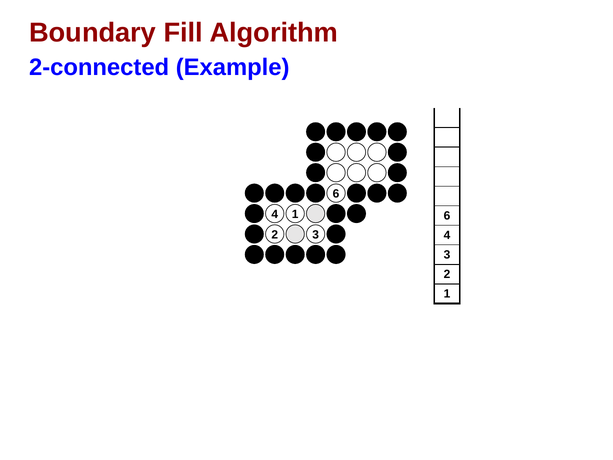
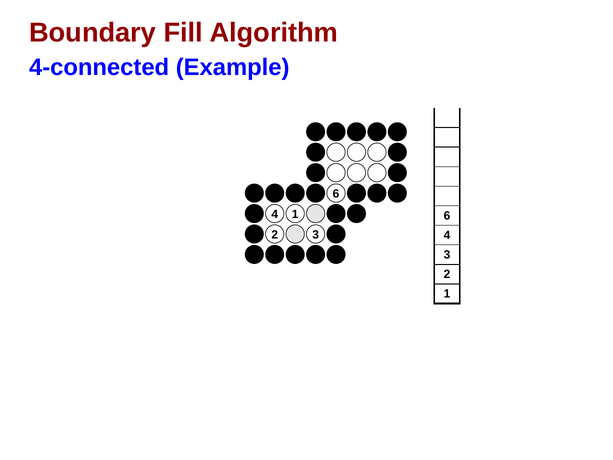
2-connected: 2-connected -> 4-connected
